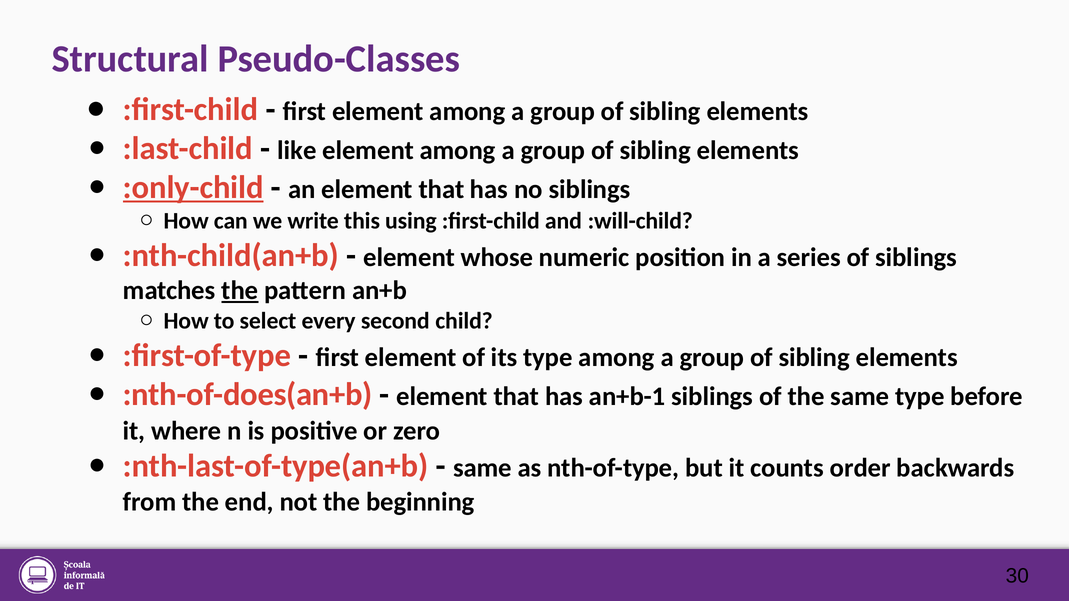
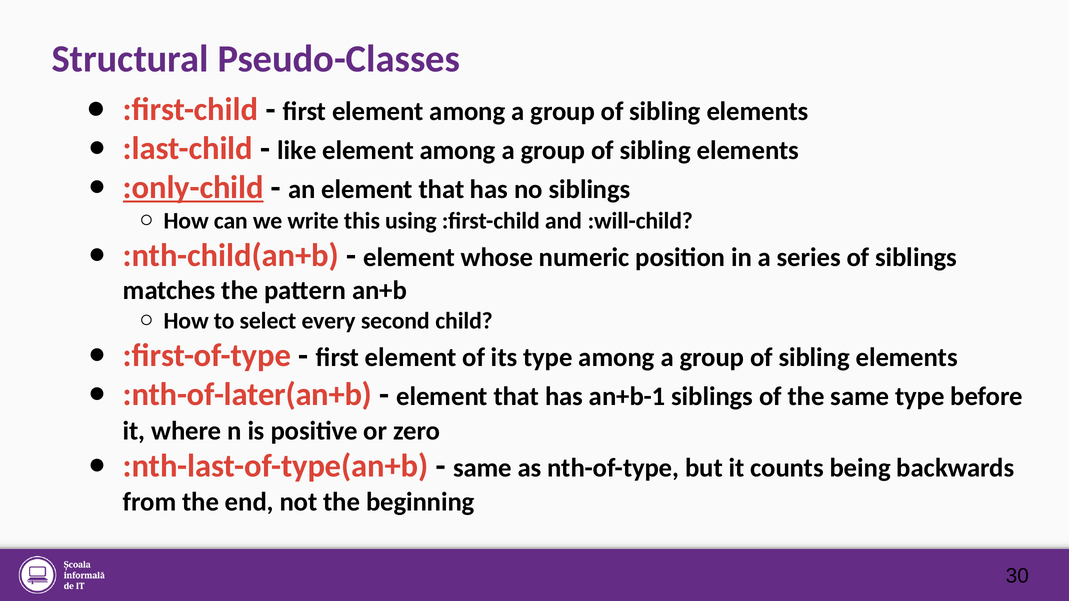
the at (240, 291) underline: present -> none
:nth-of-does(an+b: :nth-of-does(an+b -> :nth-of-later(an+b
order: order -> being
